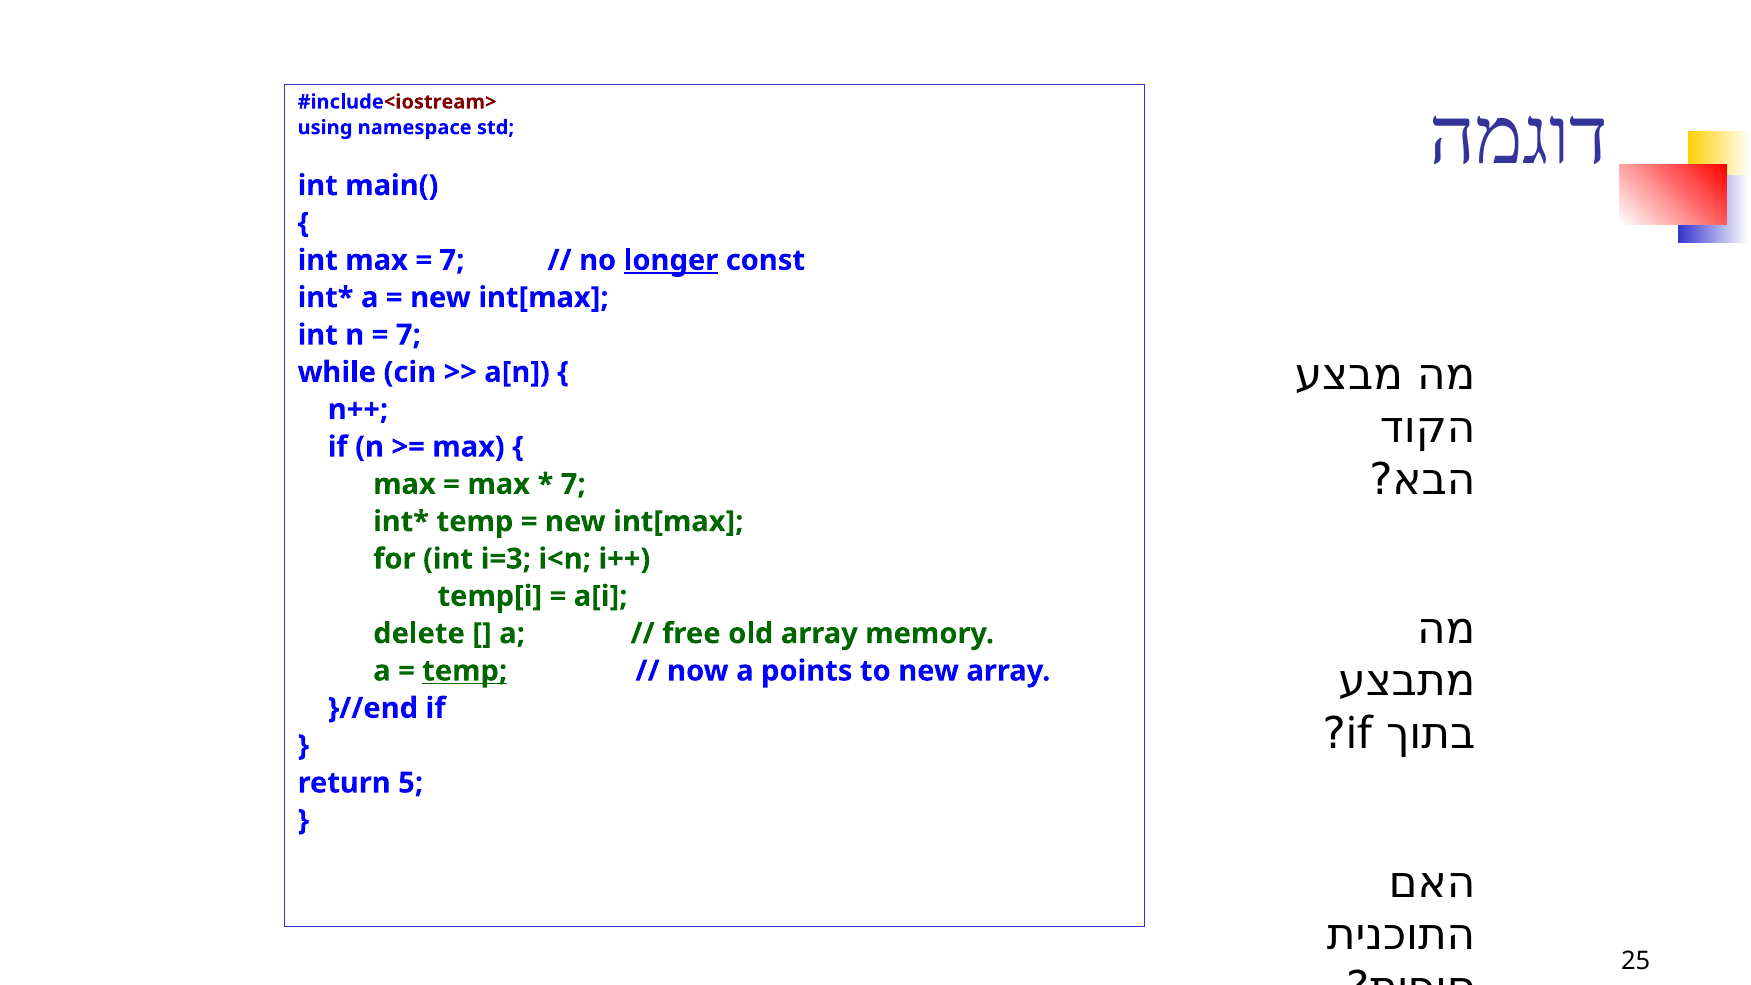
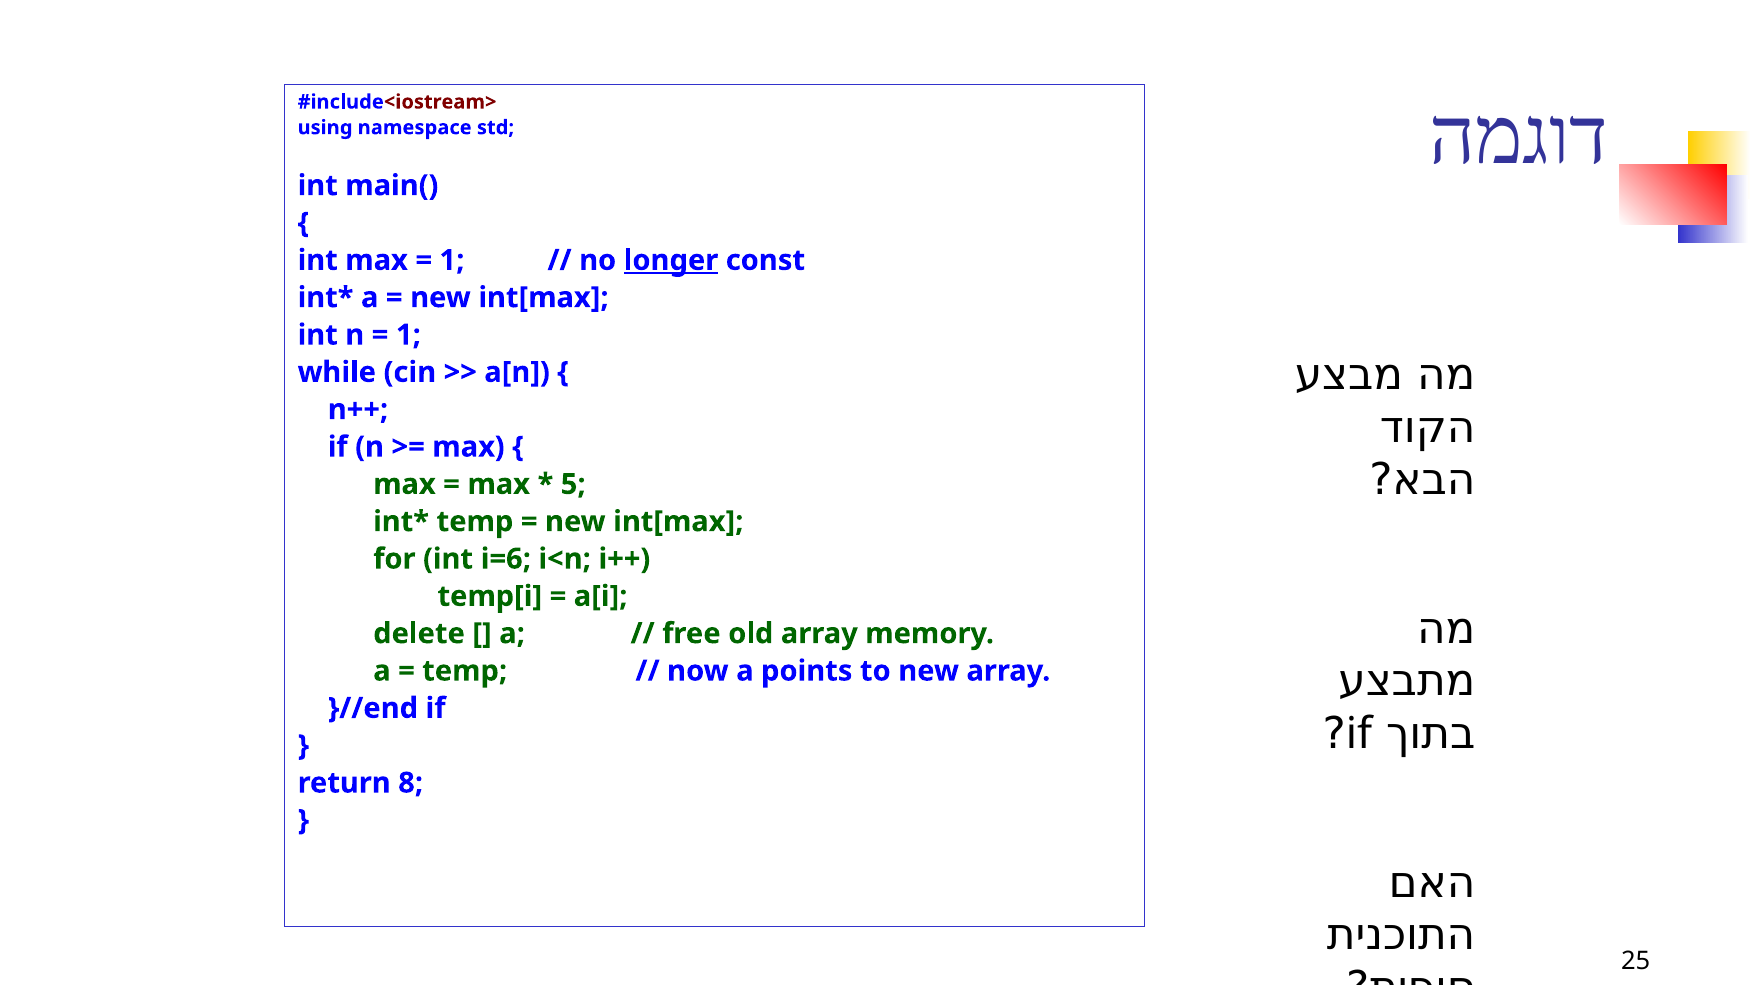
7 at (452, 260): 7 -> 1
7 at (408, 335): 7 -> 1
7 at (573, 484): 7 -> 5
i=3: i=3 -> i=6
temp at (465, 671) underline: present -> none
5: 5 -> 8
